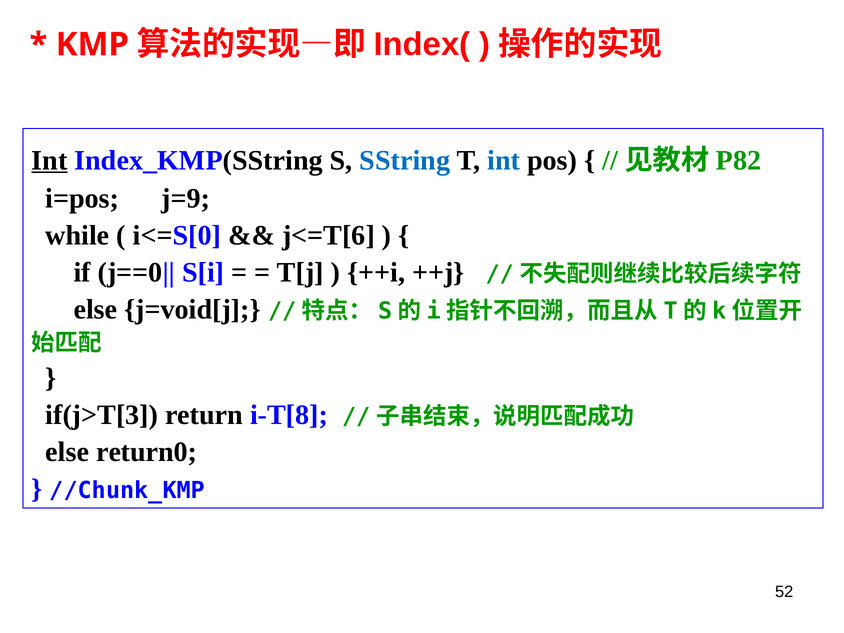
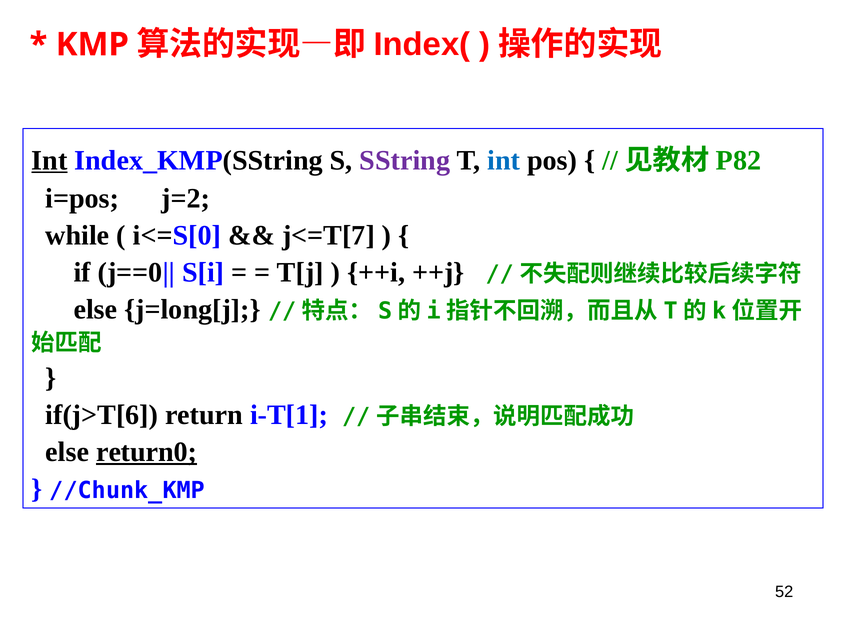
SString colour: blue -> purple
j=9: j=9 -> j=2
j<=T[6: j<=T[6 -> j<=T[7
j=void[j: j=void[j -> j=long[j
if(j>T[3: if(j>T[3 -> if(j>T[6
i-T[8: i-T[8 -> i-T[1
return0 underline: none -> present
